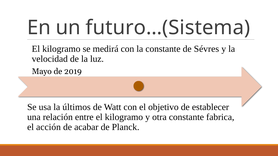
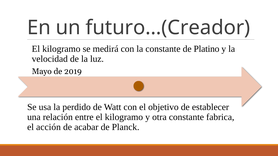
futuro…(Sistema: futuro…(Sistema -> futuro…(Creador
Sévres: Sévres -> Platino
últimos: últimos -> perdido
